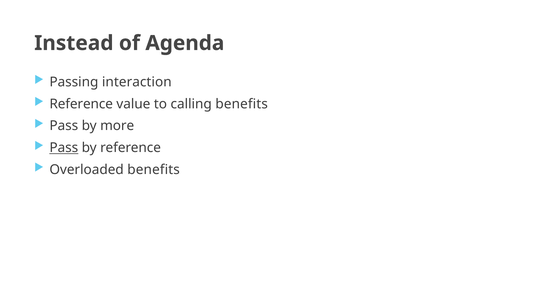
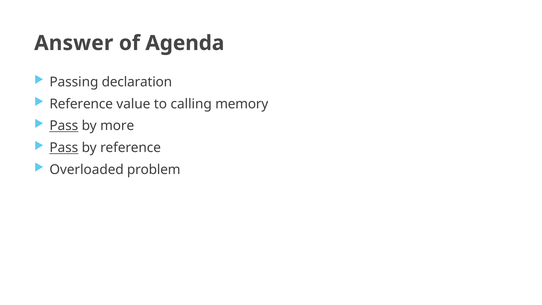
Instead: Instead -> Answer
interaction: interaction -> declaration
calling benefits: benefits -> memory
Pass at (64, 126) underline: none -> present
Overloaded benefits: benefits -> problem
